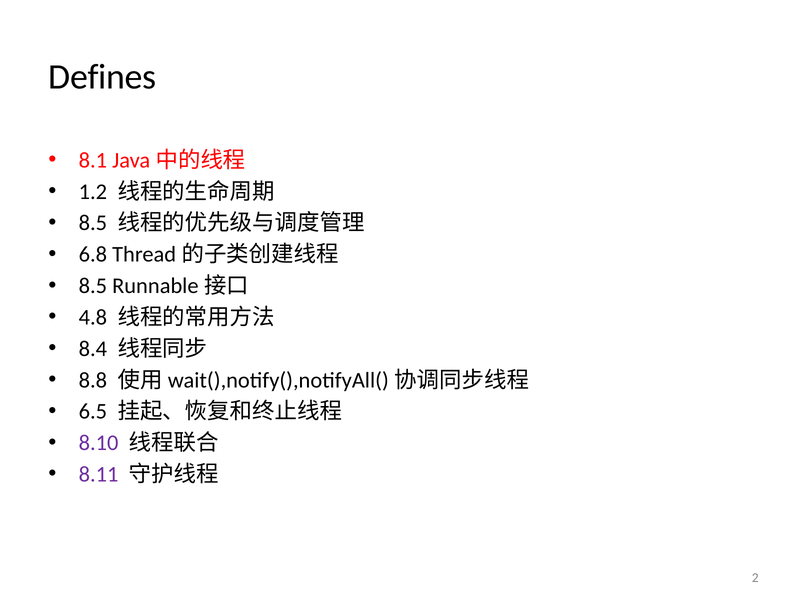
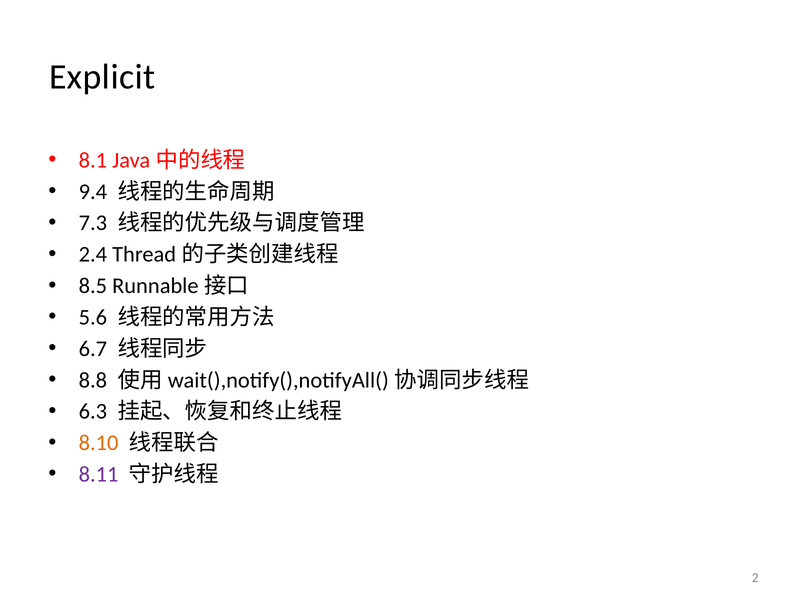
Defines: Defines -> Explicit
1.2: 1.2 -> 9.4
8.5 at (93, 223): 8.5 -> 7.3
6.8: 6.8 -> 2.4
4.8: 4.8 -> 5.6
8.4: 8.4 -> 6.7
6.5: 6.5 -> 6.3
8.10 colour: purple -> orange
